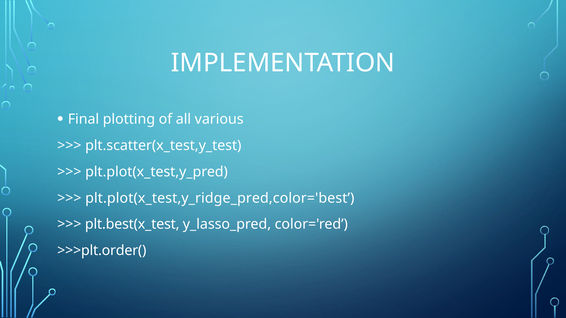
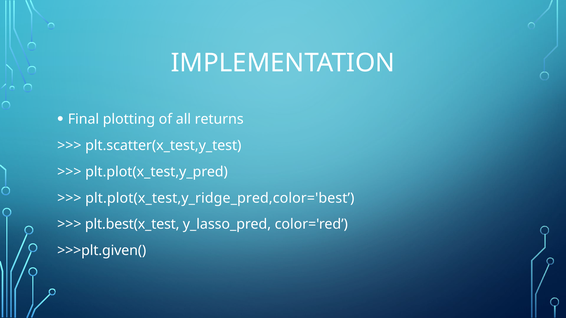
various: various -> returns
>>>plt.order(: >>>plt.order( -> >>>plt.given(
